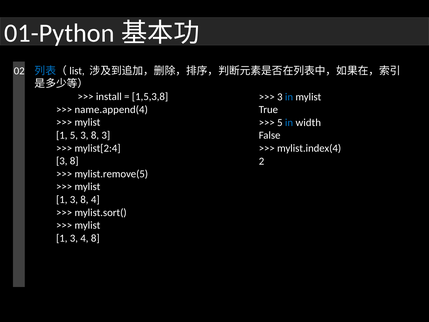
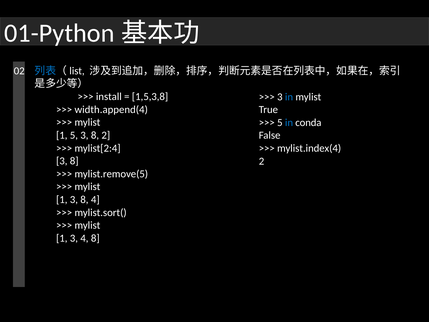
name.append(4: name.append(4 -> width.append(4
width: width -> conda
8 3: 3 -> 2
